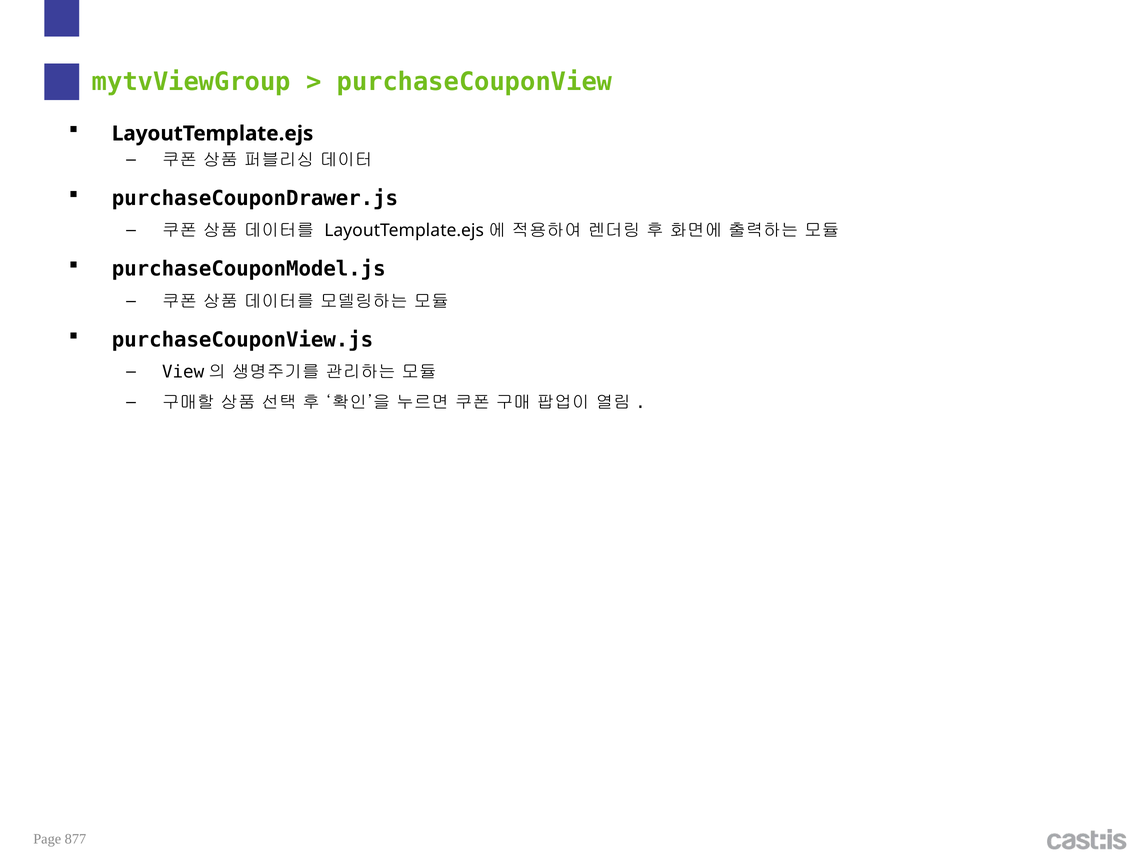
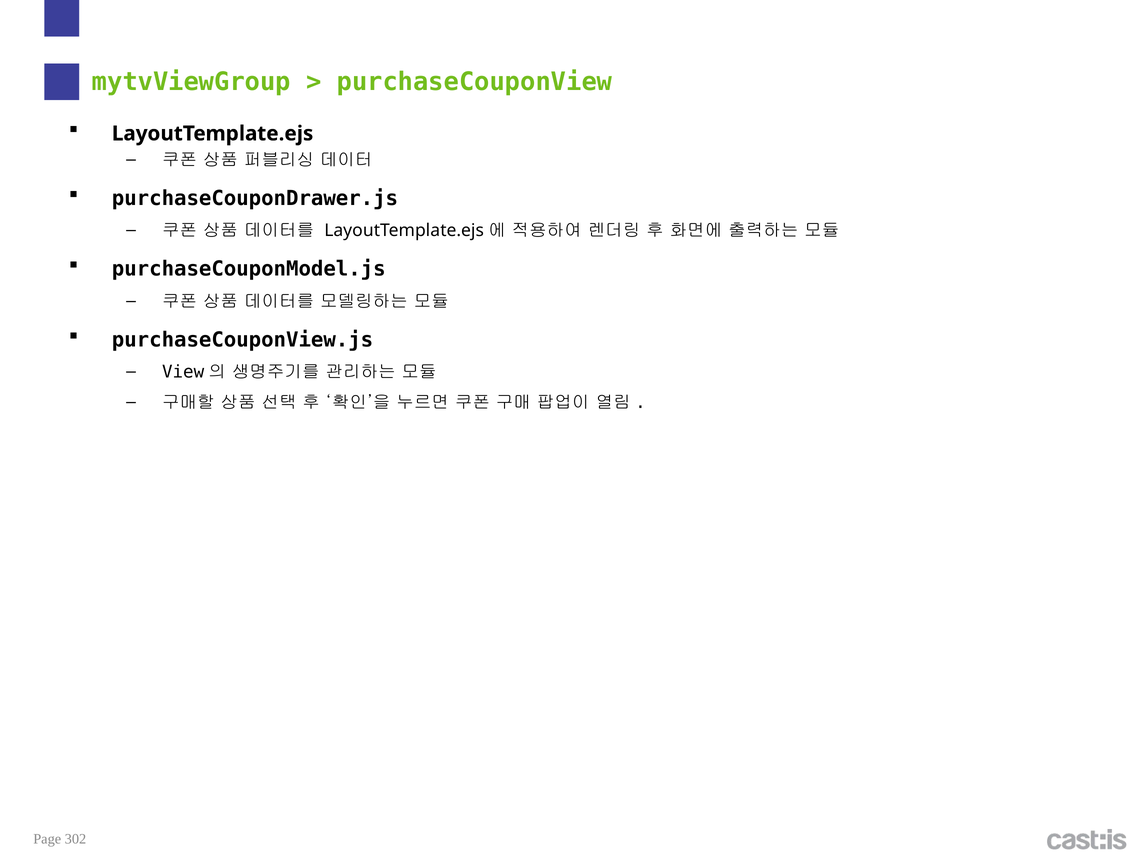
877: 877 -> 302
